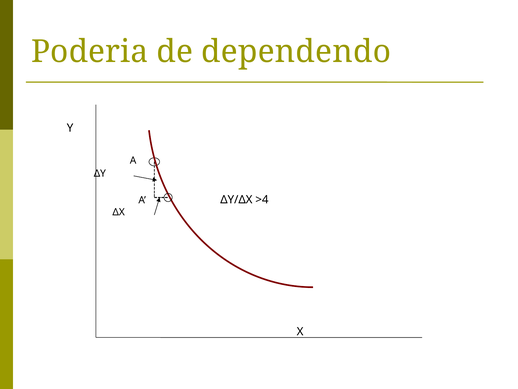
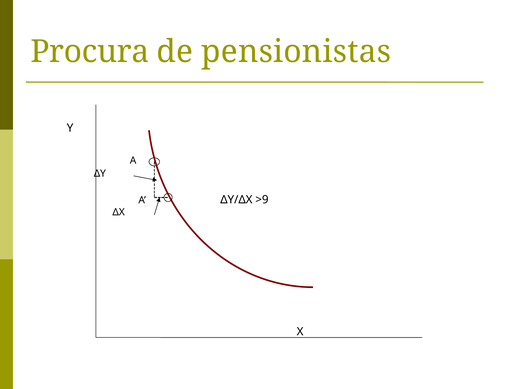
Poderia: Poderia -> Procura
dependendo: dependendo -> pensionistas
>4: >4 -> >9
